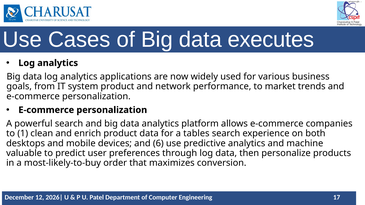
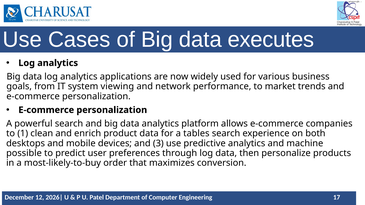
system product: product -> viewing
6: 6 -> 3
valuable: valuable -> possible
